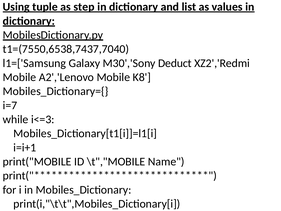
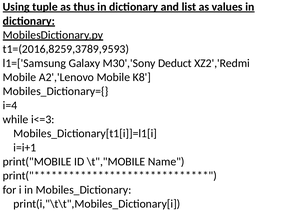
step: step -> thus
t1=(7550,6538,7437,7040: t1=(7550,6538,7437,7040 -> t1=(2016,8259,3789,9593
i=7: i=7 -> i=4
